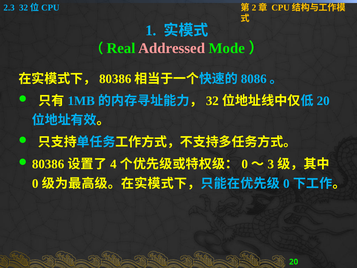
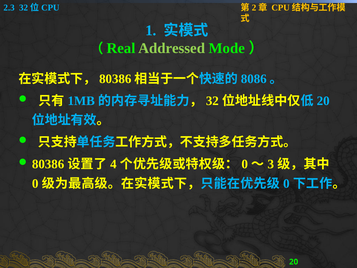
Addressed colour: pink -> light green
